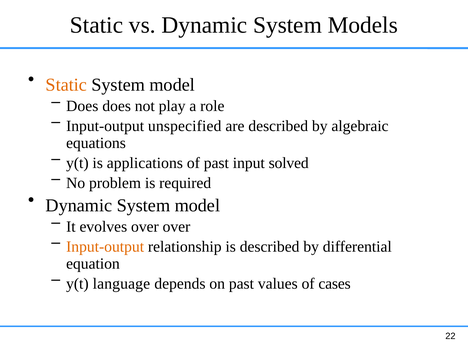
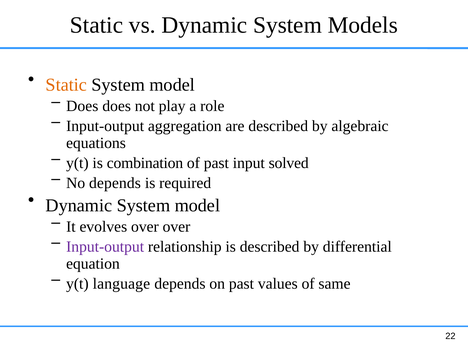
unspecified: unspecified -> aggregation
applications: applications -> combination
No problem: problem -> depends
Input-output at (105, 247) colour: orange -> purple
cases: cases -> same
